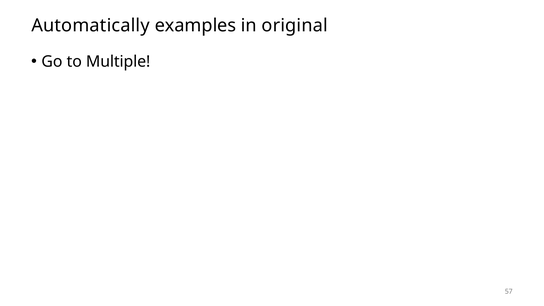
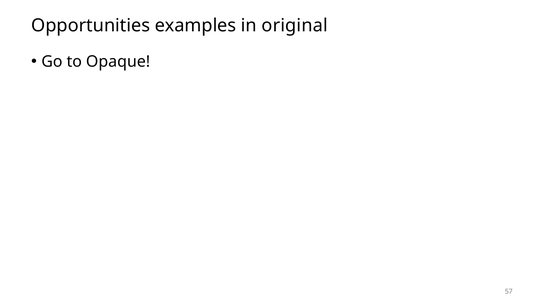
Automatically: Automatically -> Opportunities
Multiple: Multiple -> Opaque
